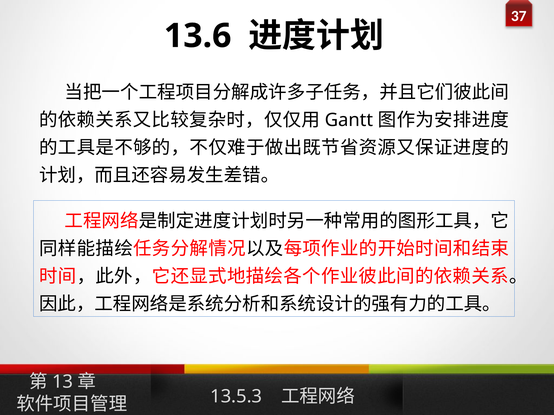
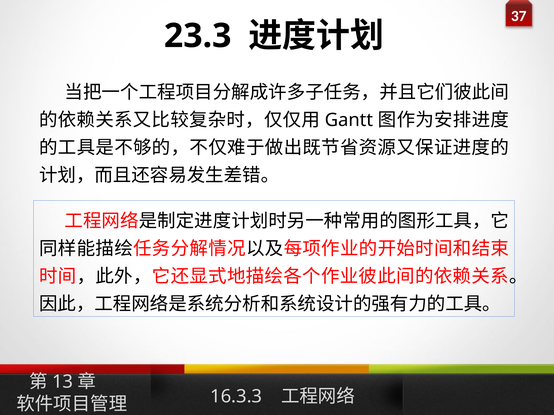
13.6: 13.6 -> 23.3
13.5.3: 13.5.3 -> 16.3.3
